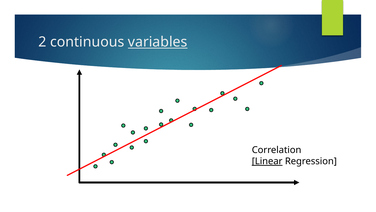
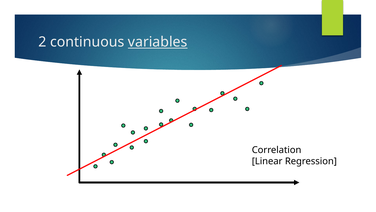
Linear underline: present -> none
